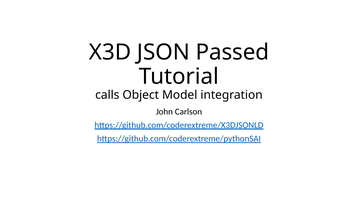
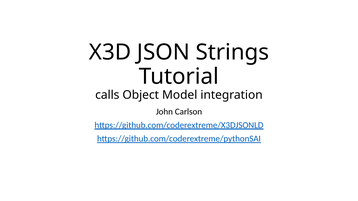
Passed: Passed -> Strings
